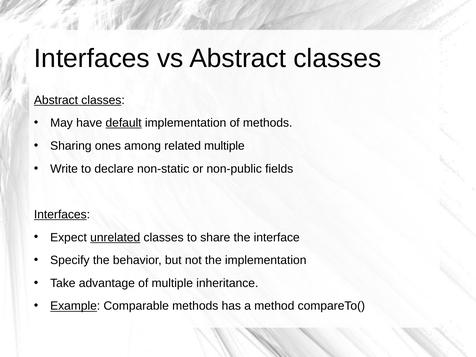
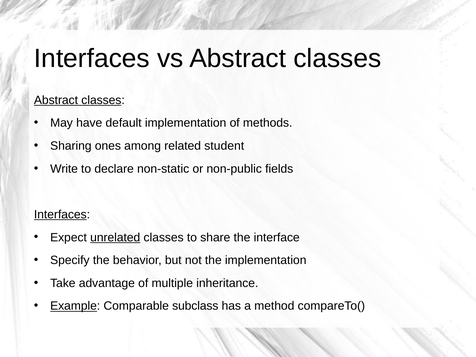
default underline: present -> none
related multiple: multiple -> student
Comparable methods: methods -> subclass
